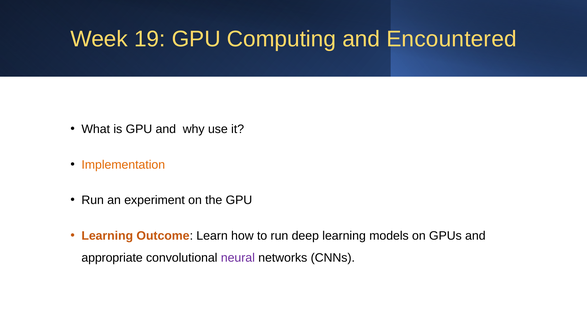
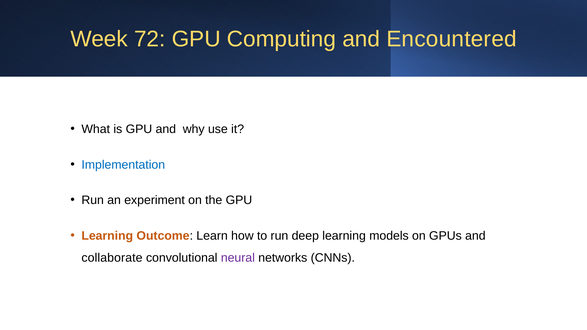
19: 19 -> 72
Implementation colour: orange -> blue
appropriate: appropriate -> collaborate
